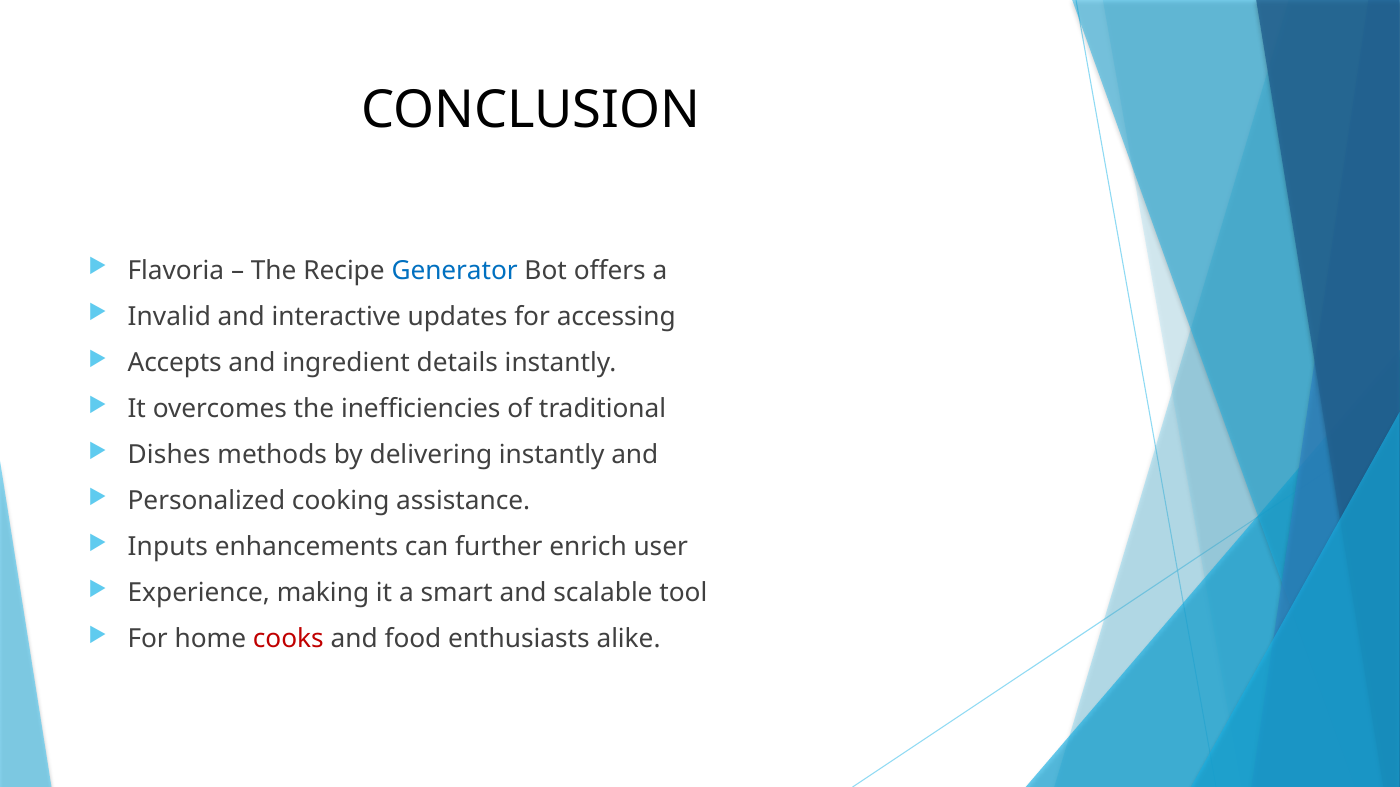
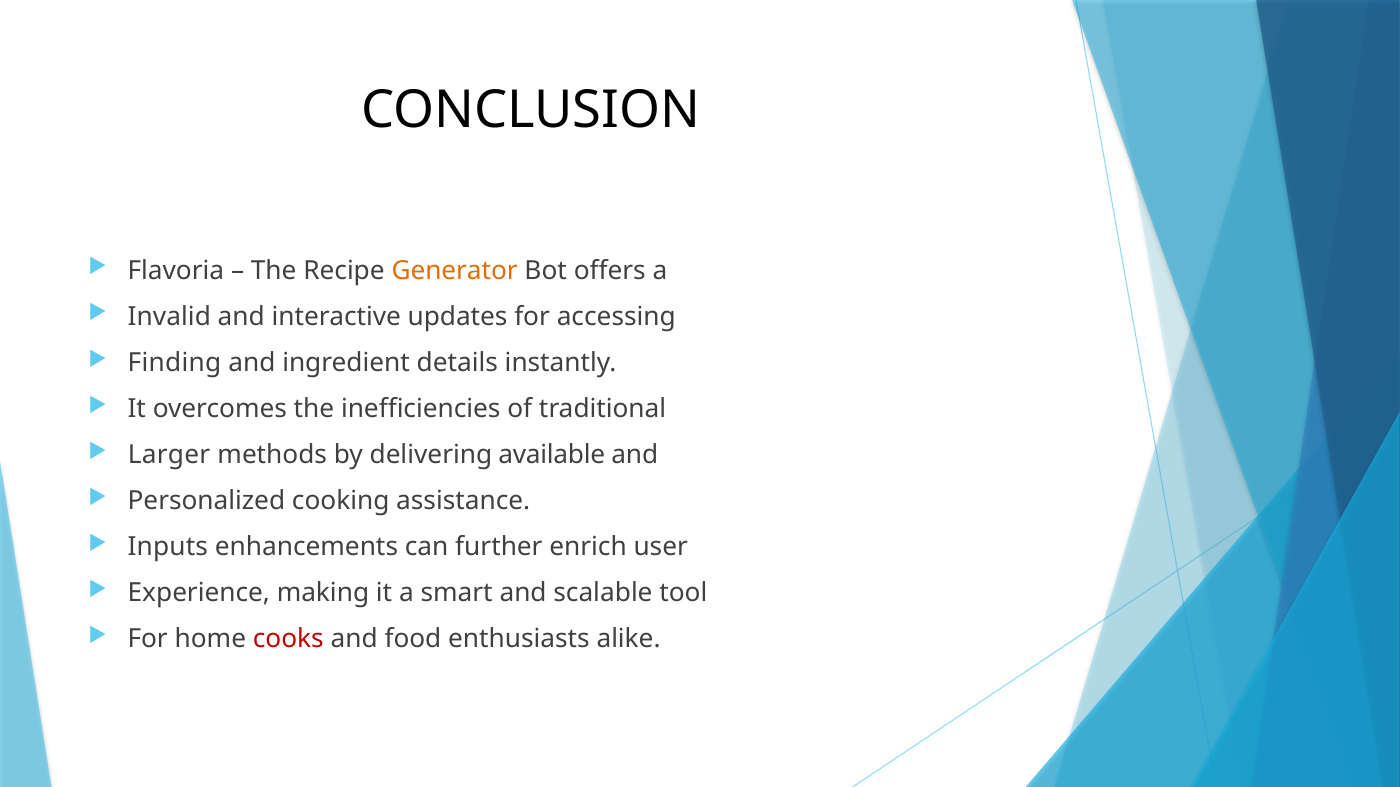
Generator colour: blue -> orange
Accepts: Accepts -> Finding
Dishes: Dishes -> Larger
delivering instantly: instantly -> available
